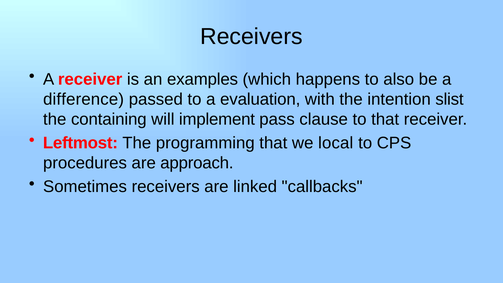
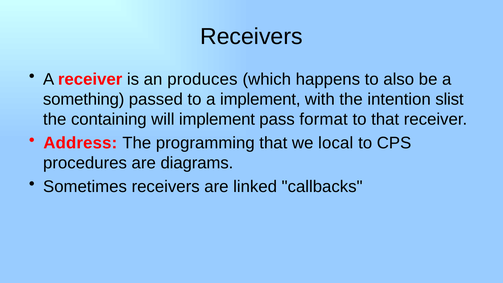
examples: examples -> produces
difference: difference -> something
a evaluation: evaluation -> implement
clause: clause -> format
Leftmost: Leftmost -> Address
approach: approach -> diagrams
